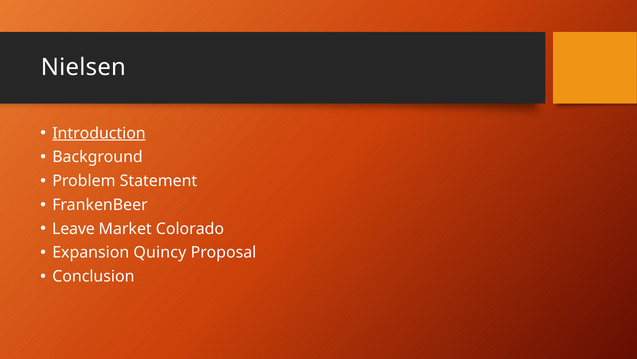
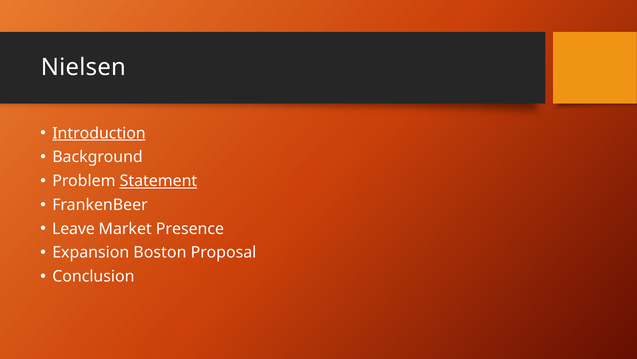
Statement underline: none -> present
Colorado: Colorado -> Presence
Quincy: Quincy -> Boston
